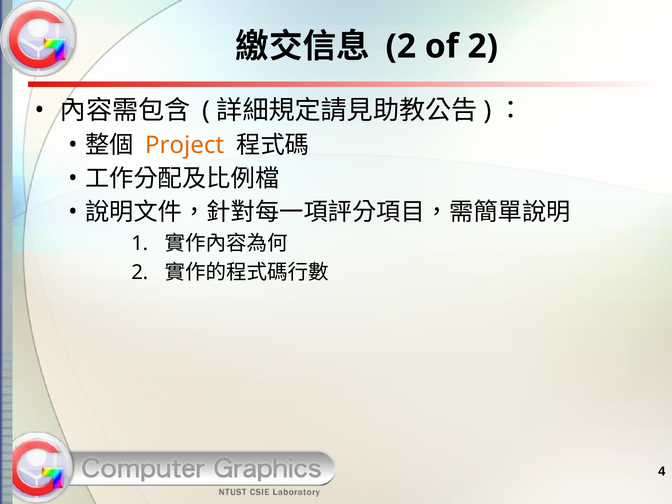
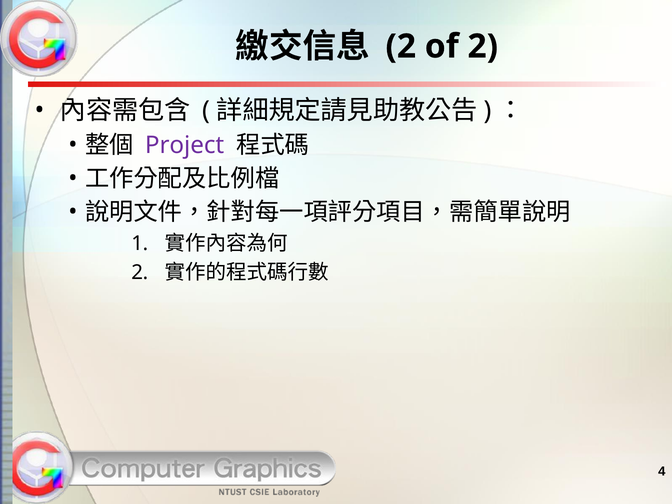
Project colour: orange -> purple
